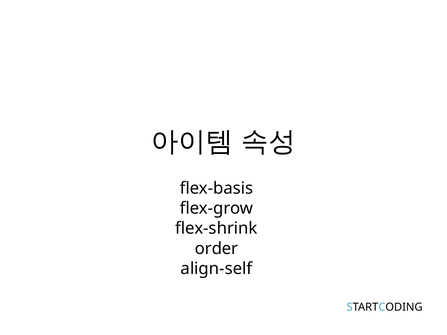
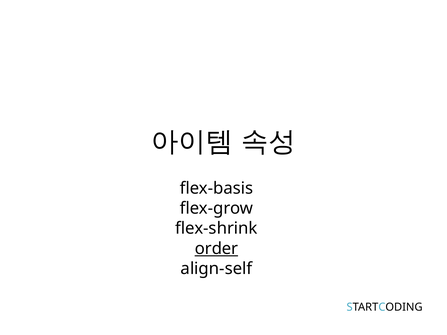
order underline: none -> present
